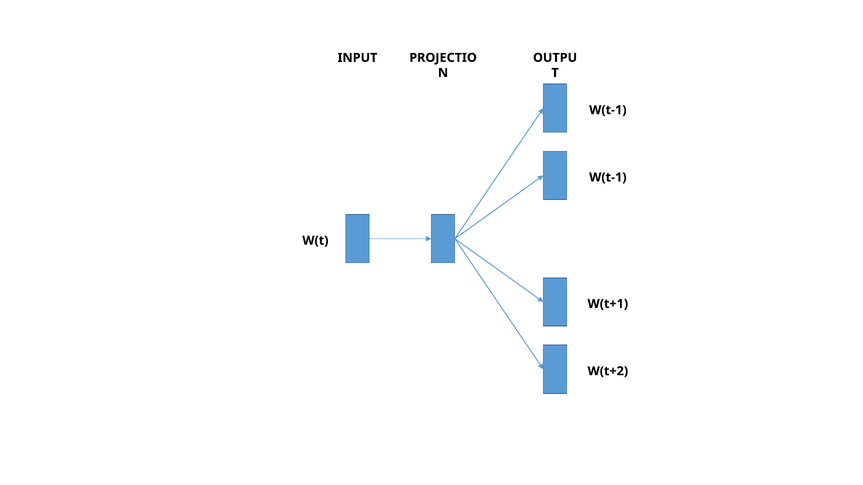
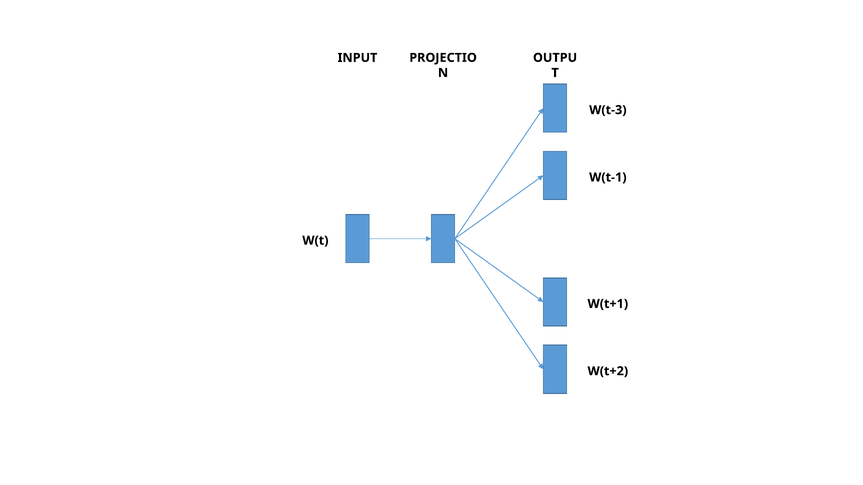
W(t-1 at (608, 110): W(t-1 -> W(t-3
